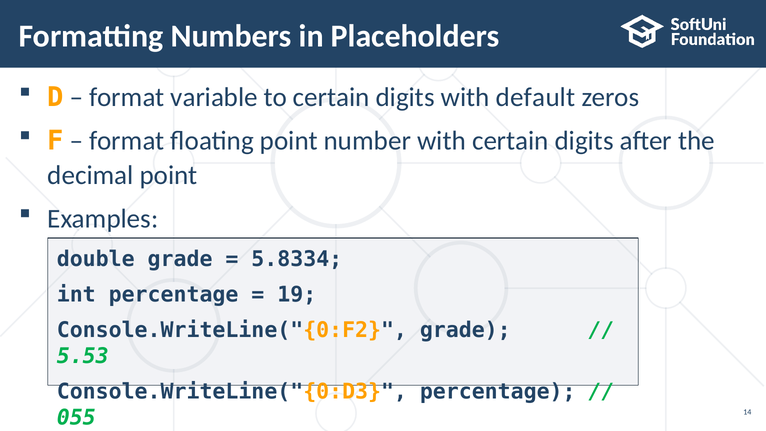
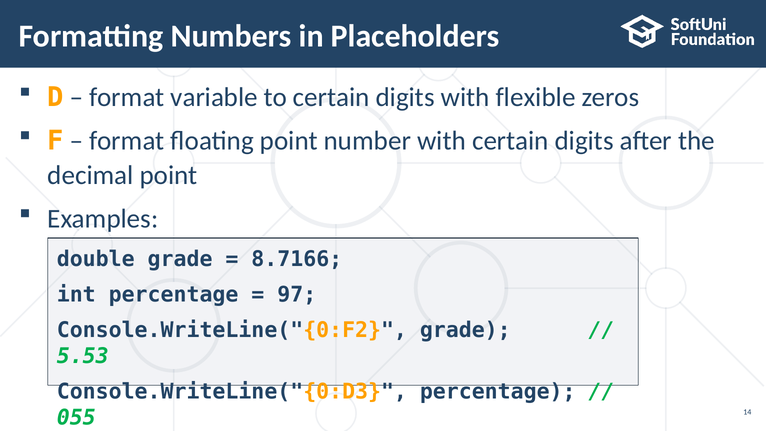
default: default -> flexible
5.8334: 5.8334 -> 8.7166
19: 19 -> 97
